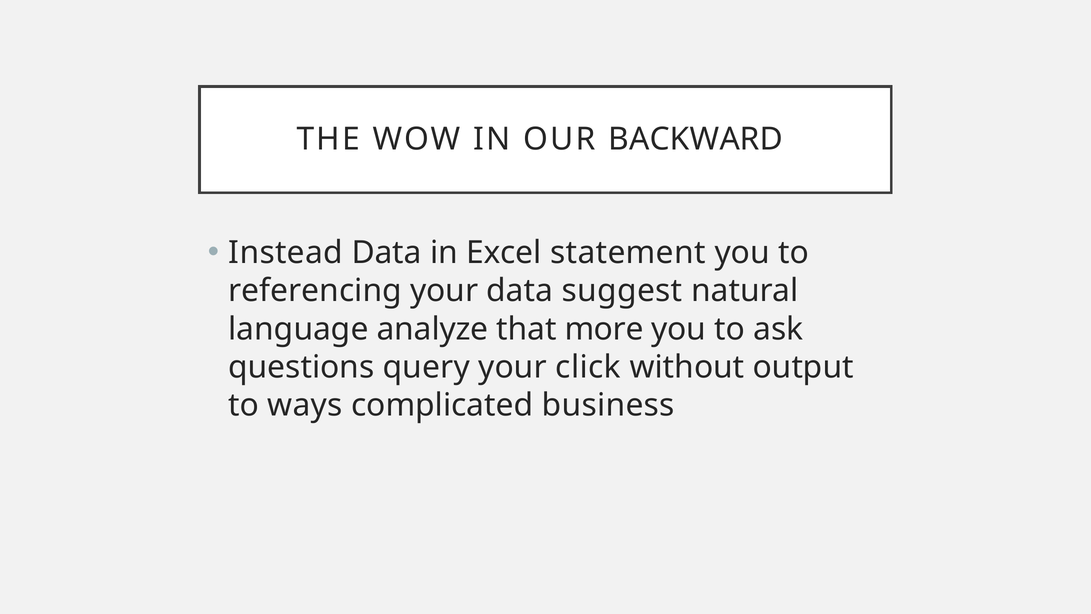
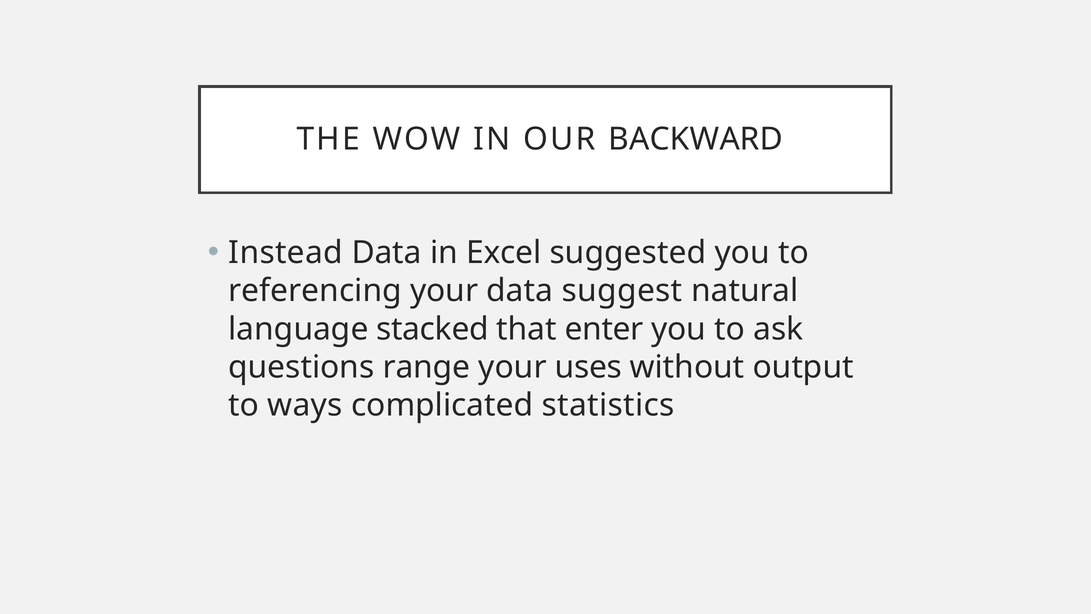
statement: statement -> suggested
analyze: analyze -> stacked
more: more -> enter
query: query -> range
click: click -> uses
business: business -> statistics
